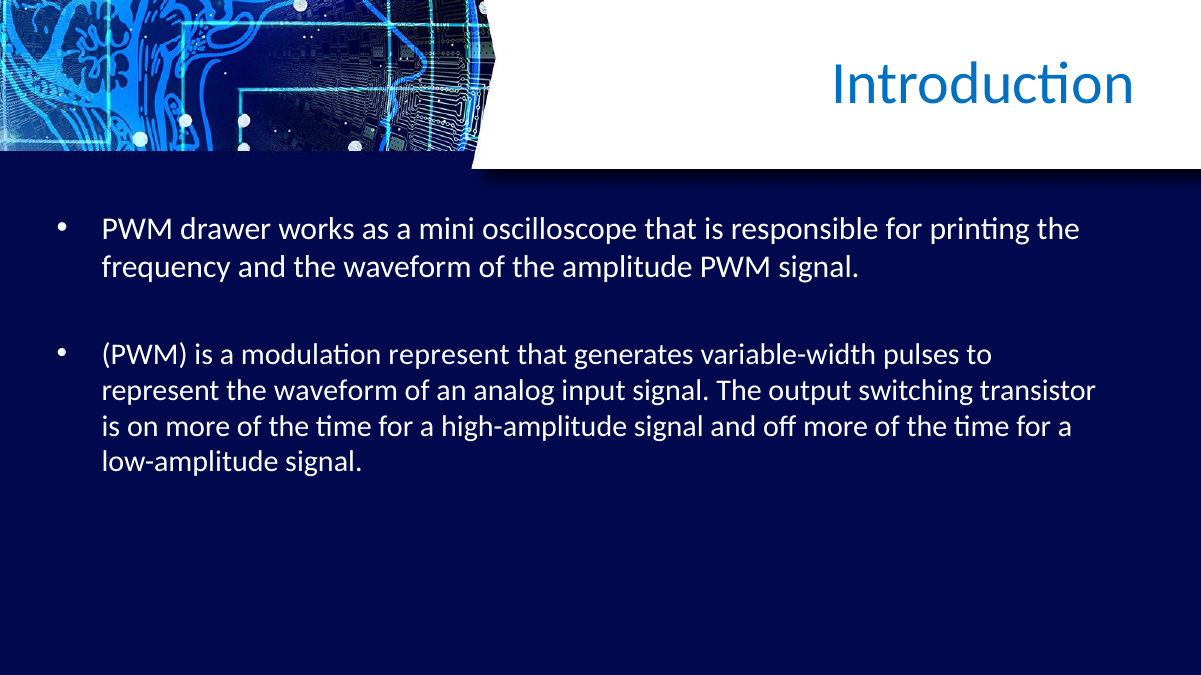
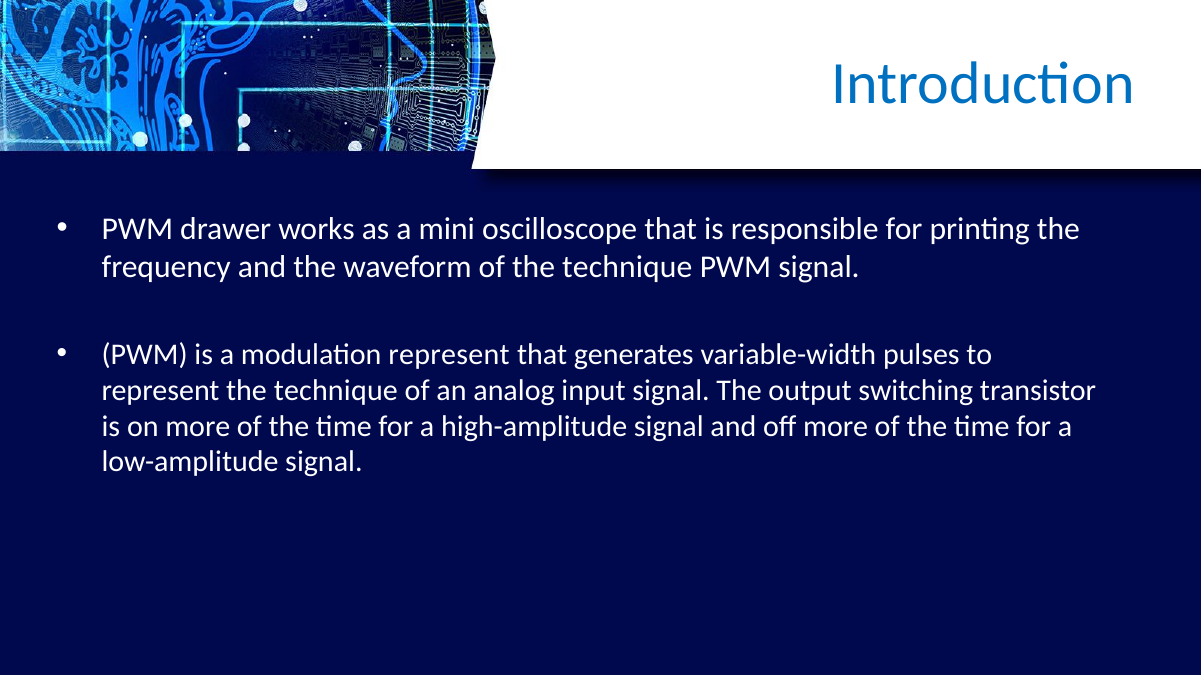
of the amplitude: amplitude -> technique
represent the waveform: waveform -> technique
